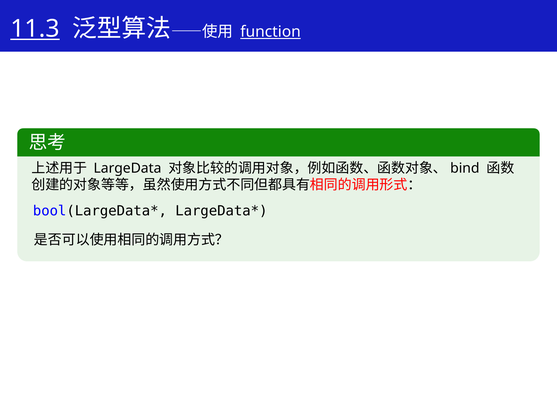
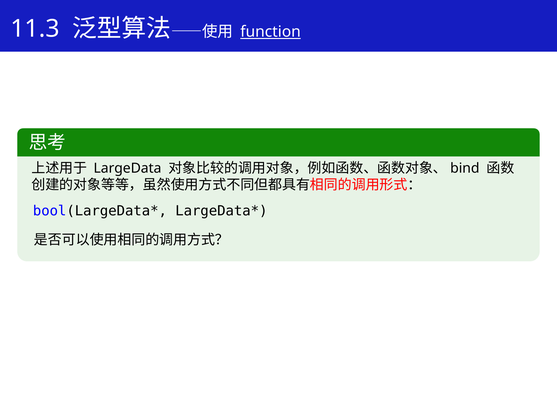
11.3 underline: present -> none
